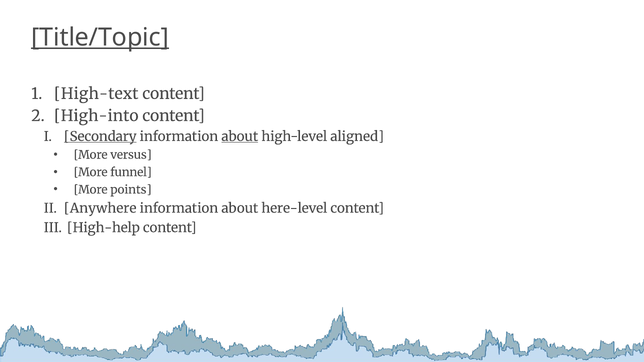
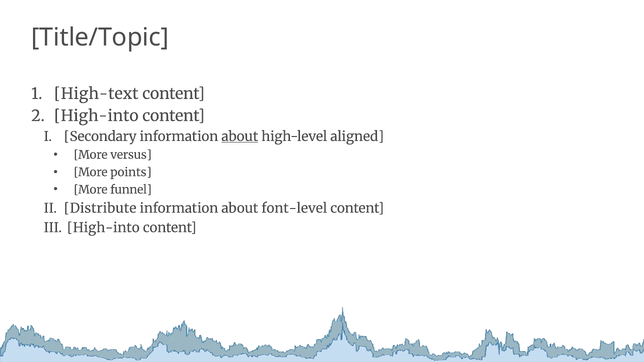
Title/Topic underline: present -> none
Secondary underline: present -> none
funnel: funnel -> points
points: points -> funnel
Anywhere: Anywhere -> Distribute
here-level: here-level -> font-level
High-help at (103, 228): High-help -> High-into
